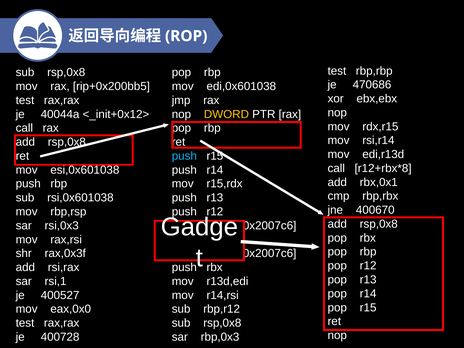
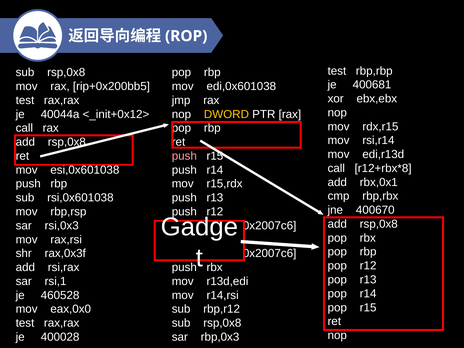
470686: 470686 -> 400681
push at (184, 156) colour: light blue -> pink
400527: 400527 -> 460528
400728: 400728 -> 400028
